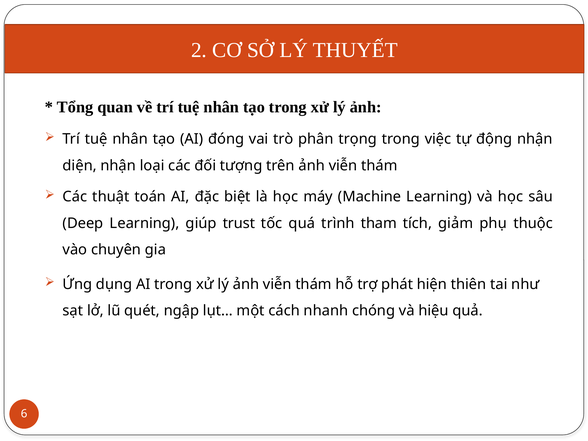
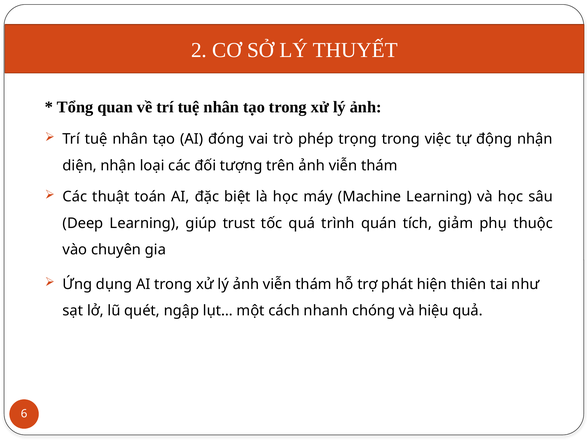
phân: phân -> phép
tham: tham -> quán
